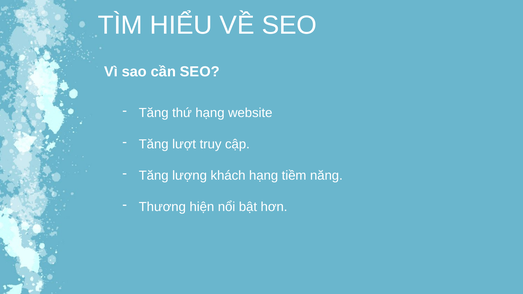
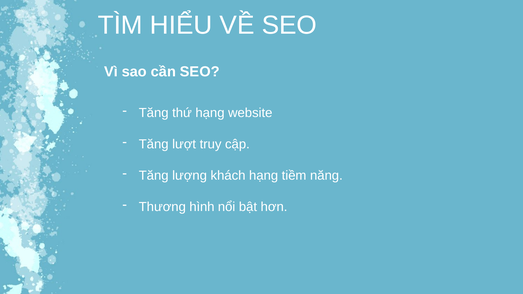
hiện: hiện -> hình
